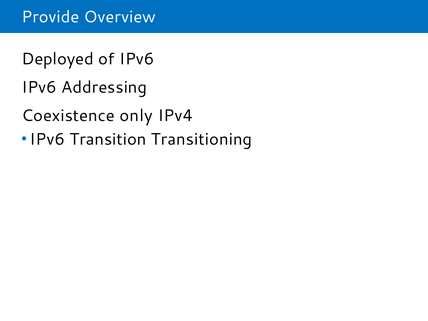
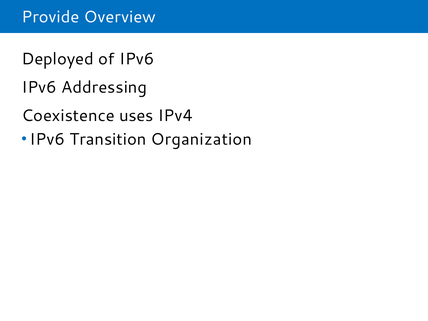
only: only -> uses
Transitioning: Transitioning -> Organization
